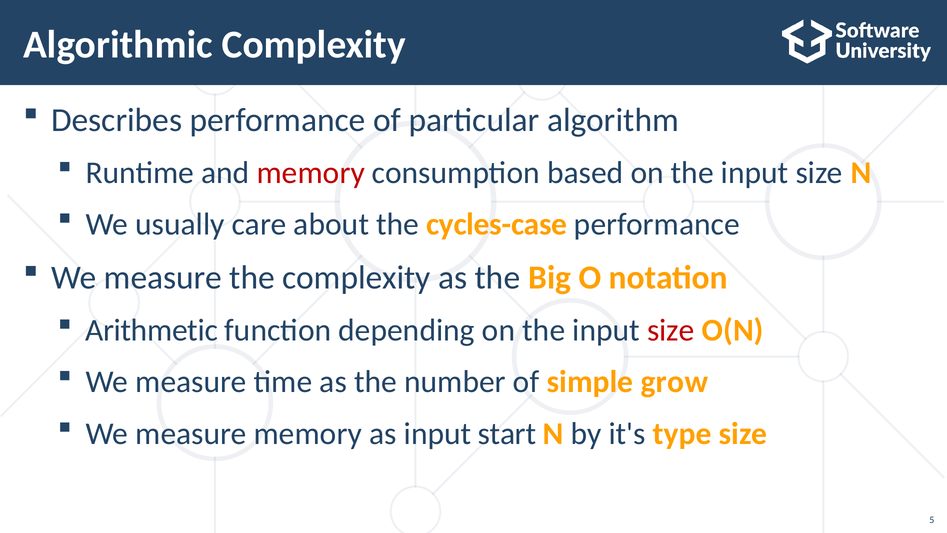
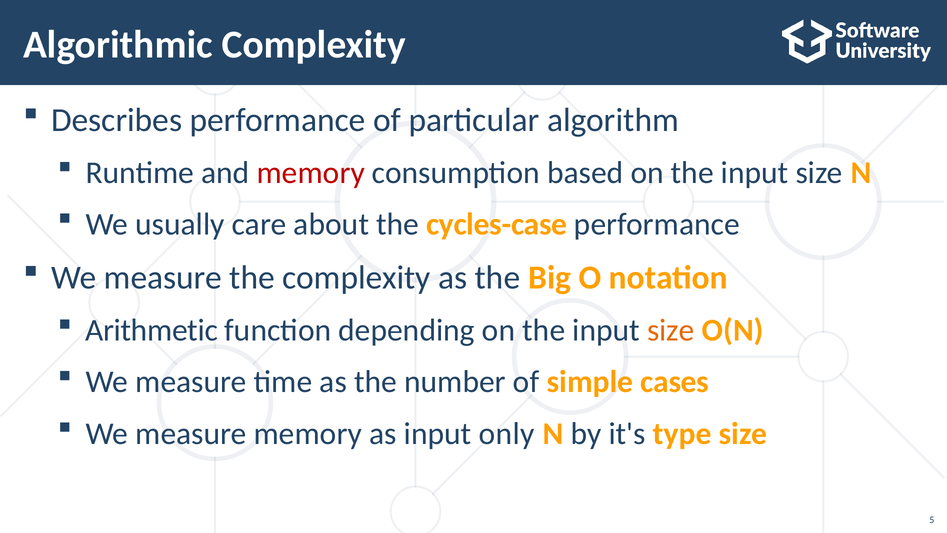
size at (671, 330) colour: red -> orange
grow: grow -> cases
start: start -> only
